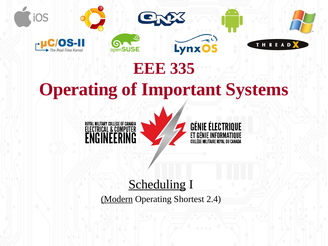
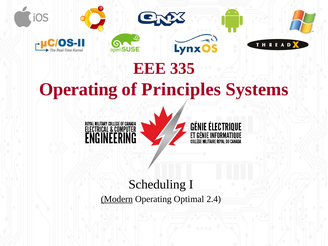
Important: Important -> Principles
Scheduling underline: present -> none
Shortest: Shortest -> Optimal
